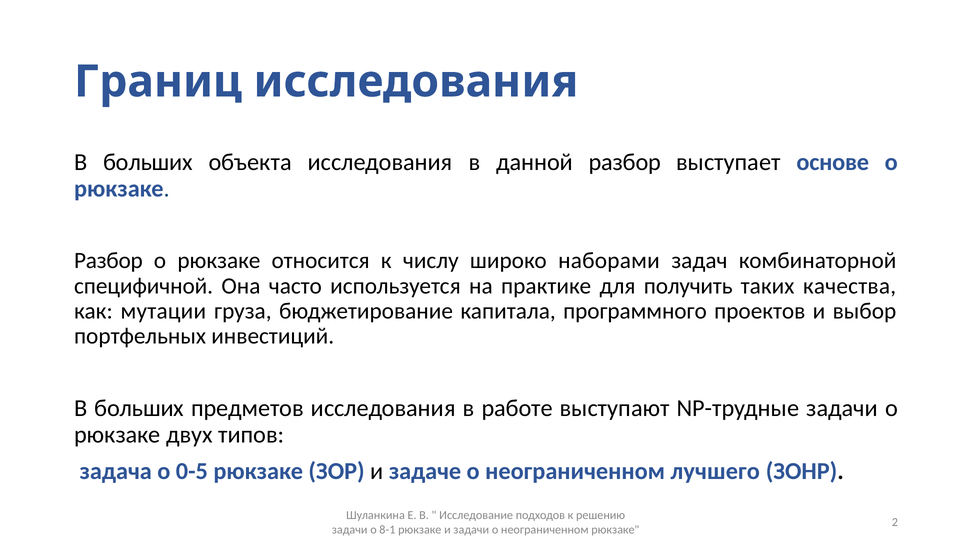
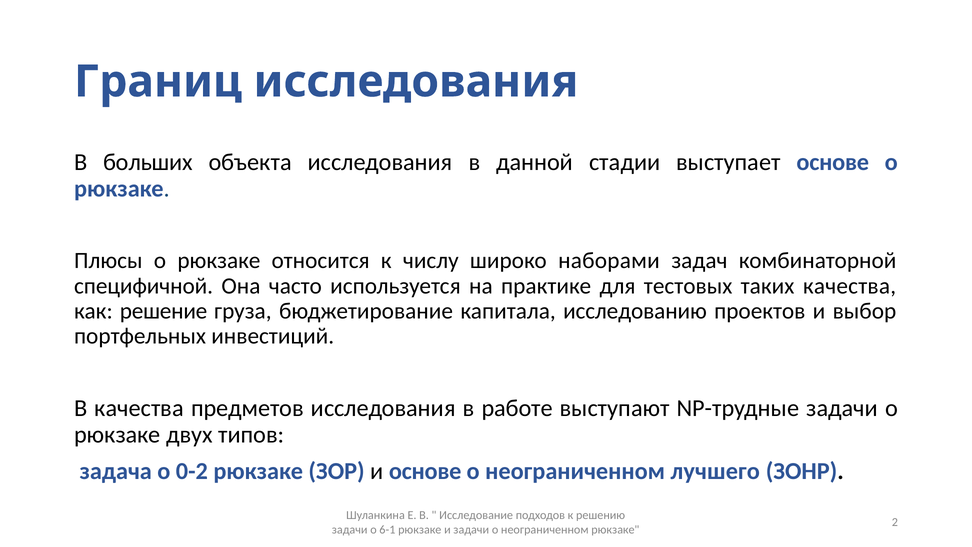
данной разбор: разбор -> стадии
Разбор at (108, 261): Разбор -> Плюсы
получить: получить -> тестовых
мутации: мутации -> решение
программного: программного -> исследованию
больших at (139, 408): больших -> качества
0-5: 0-5 -> 0-2
и задаче: задаче -> основе
8-1: 8-1 -> 6-1
